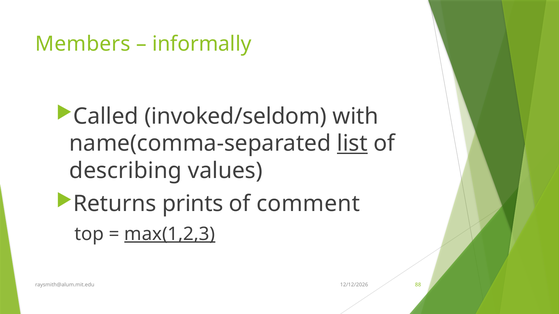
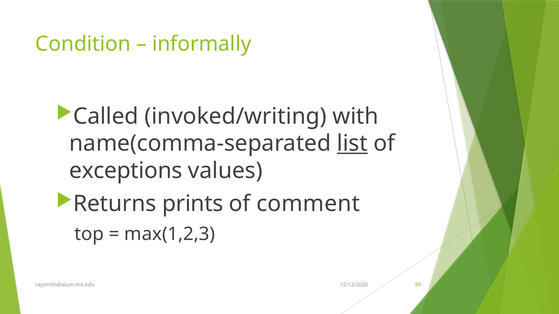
Members: Members -> Condition
invoked/seldom: invoked/seldom -> invoked/writing
describing: describing -> exceptions
max(1,2,3 underline: present -> none
